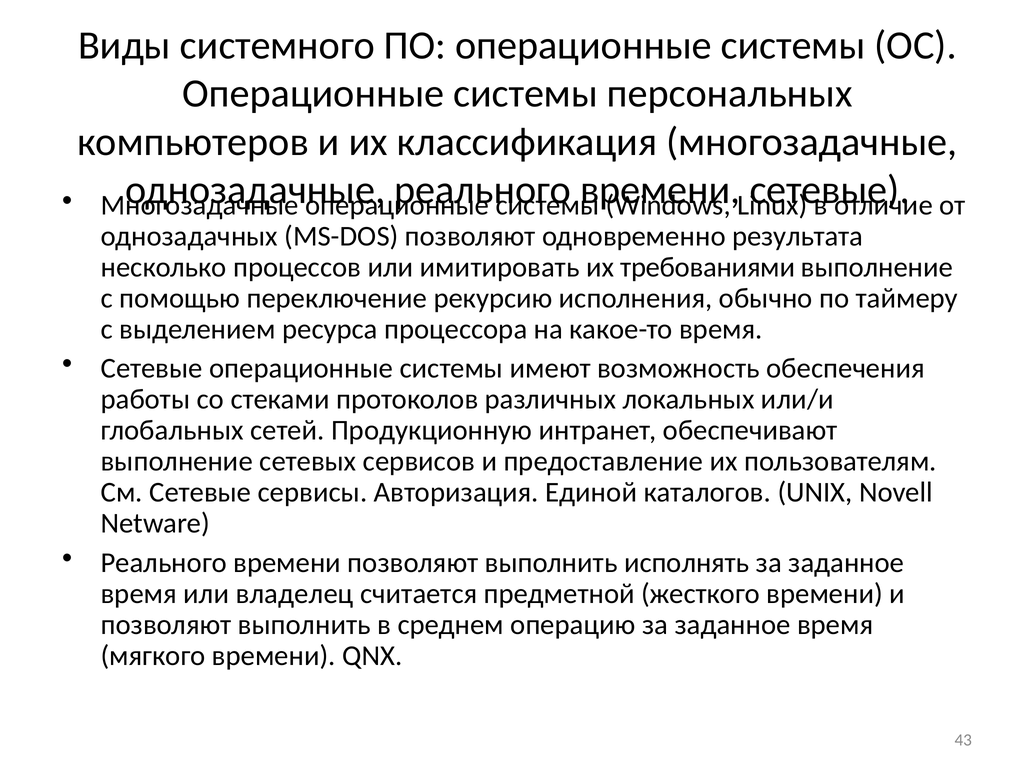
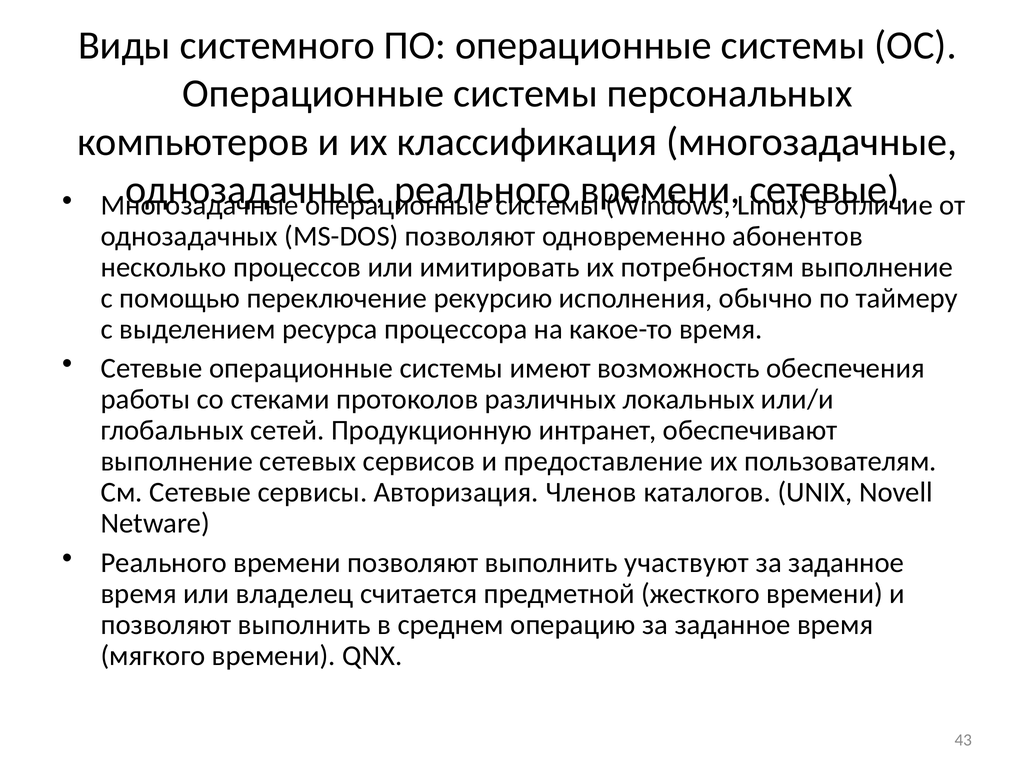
результата: результата -> абонентов
требованиями: требованиями -> потребностям
Единой: Единой -> Членов
исполнять: исполнять -> участвуют
